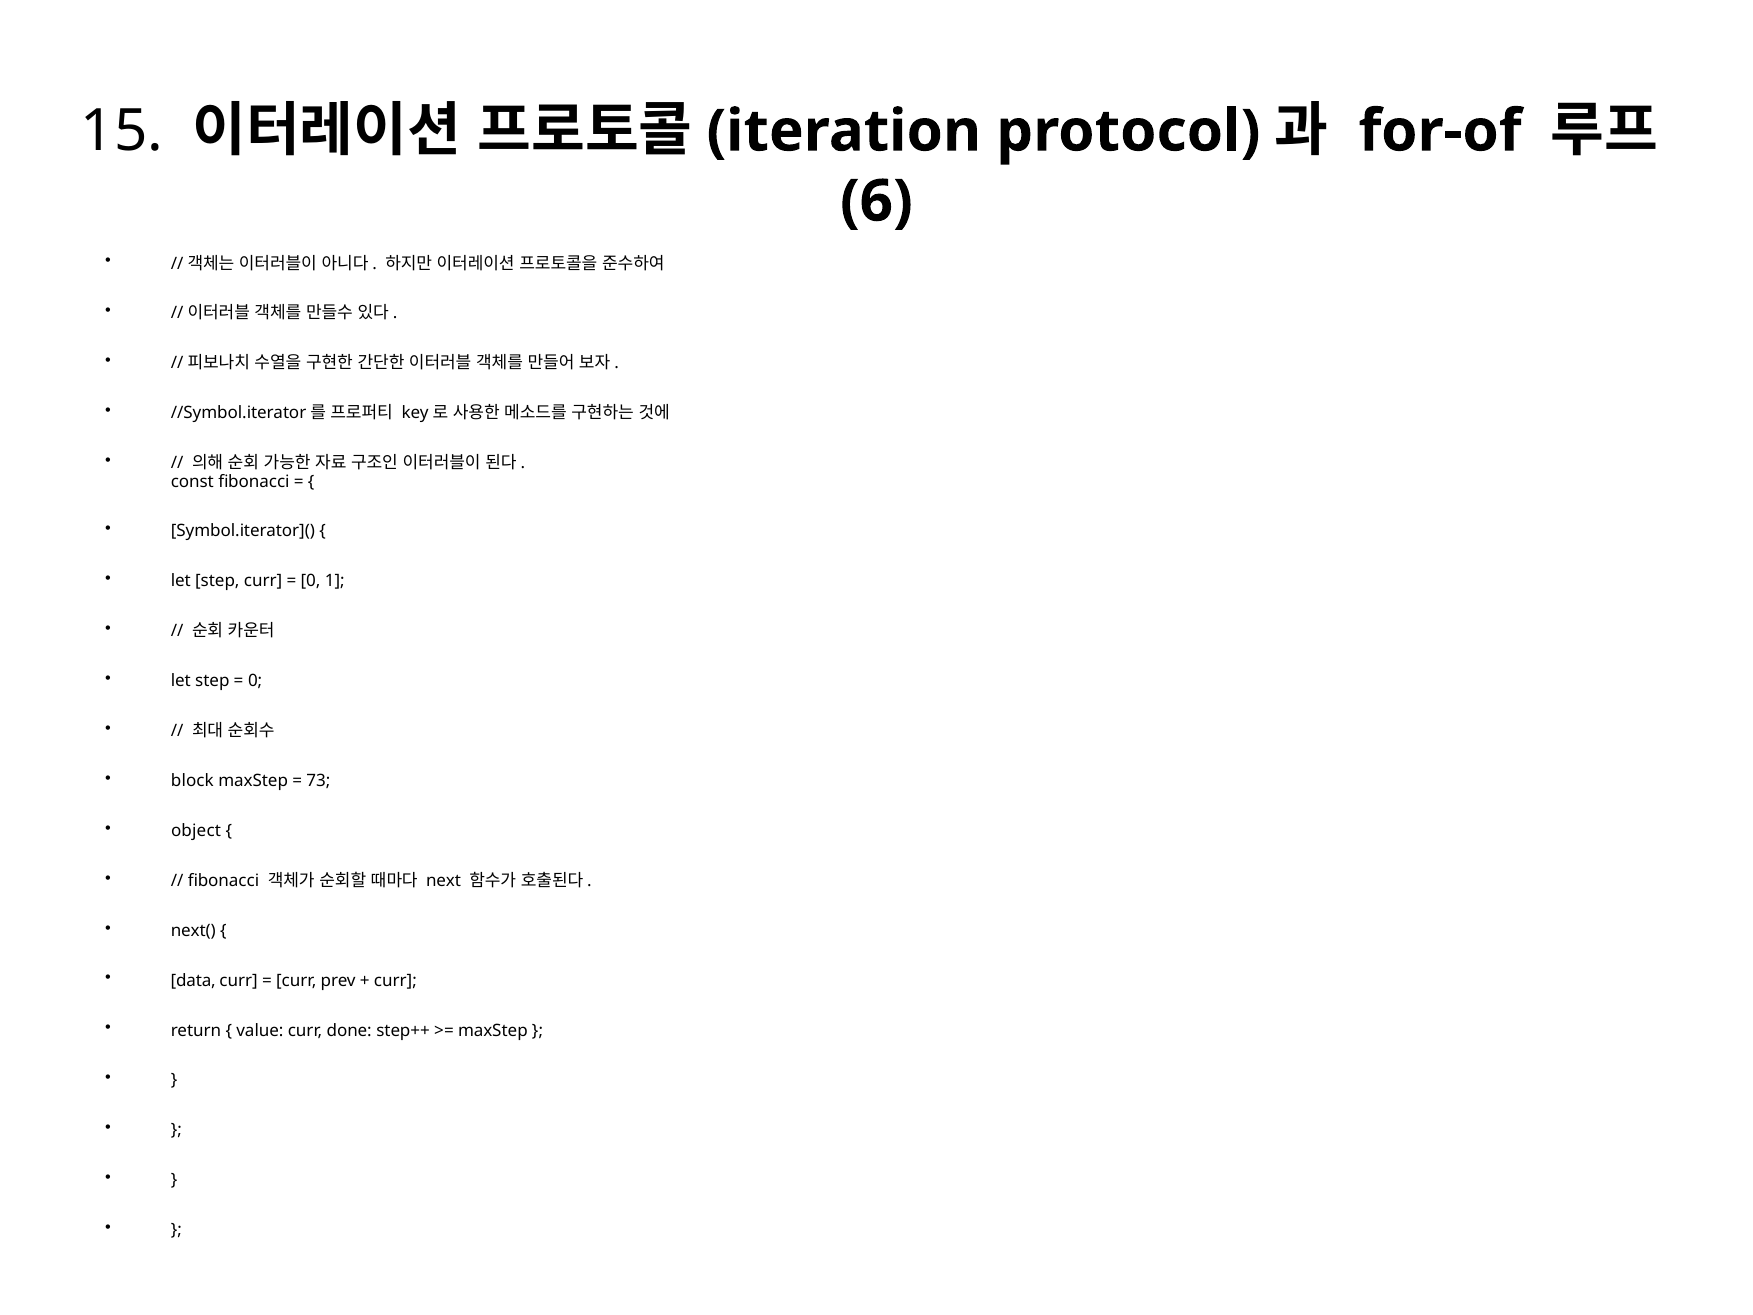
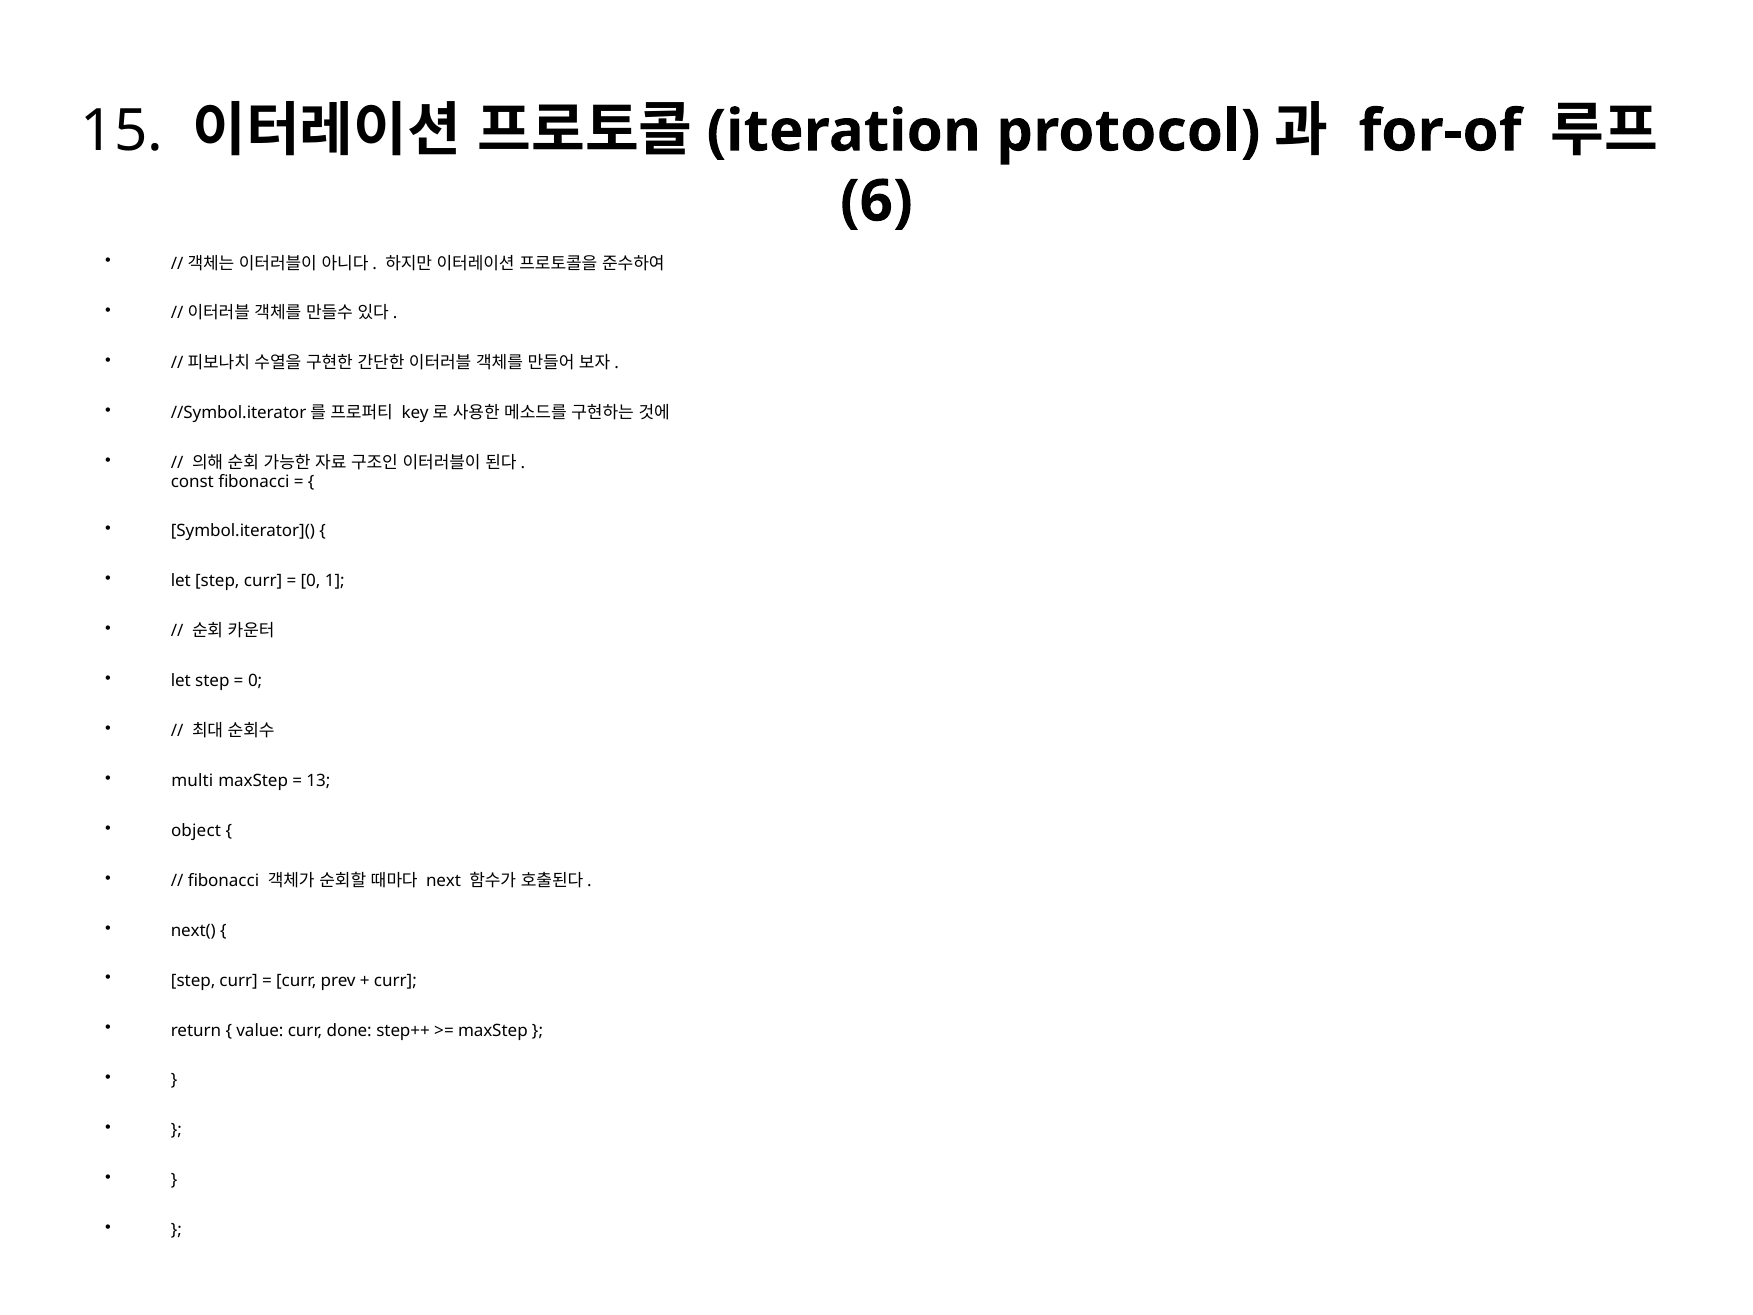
block: block -> multi
73: 73 -> 13
data at (193, 980): data -> step
